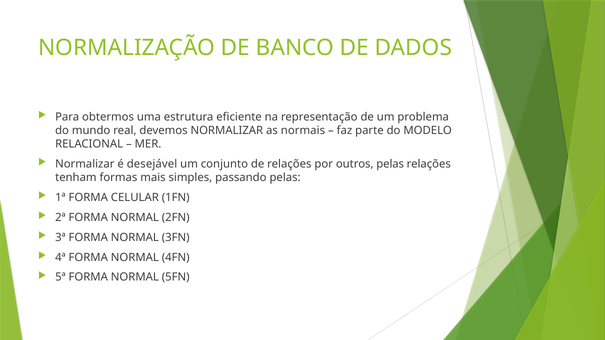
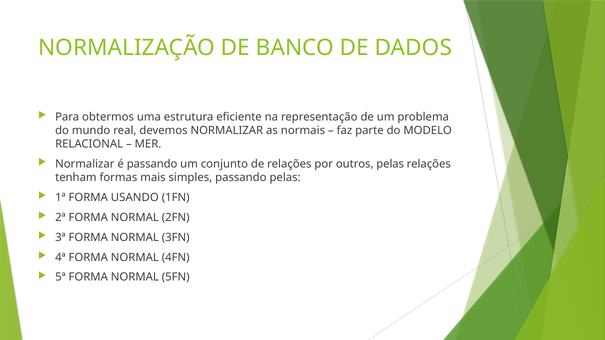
é desejável: desejável -> passando
CELULAR: CELULAR -> USANDO
